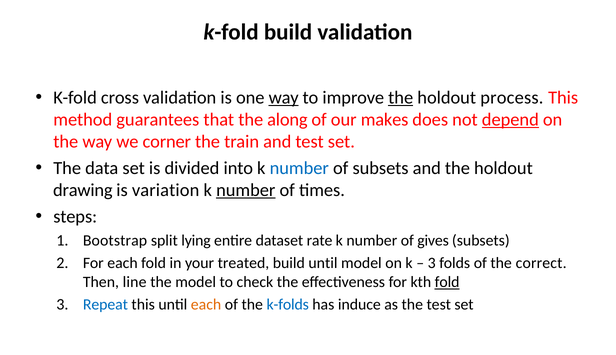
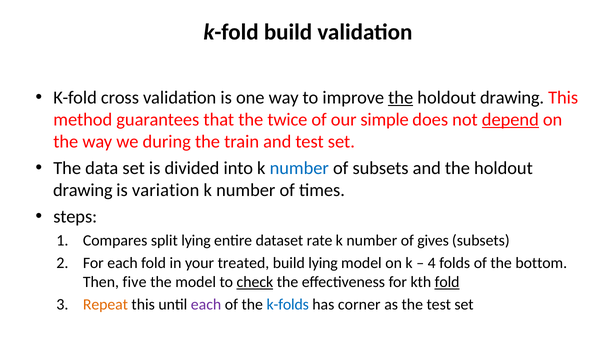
way at (284, 98) underline: present -> none
process at (512, 98): process -> drawing
along: along -> twice
makes: makes -> simple
corner: corner -> during
number at (246, 190) underline: present -> none
Bootstrap: Bootstrap -> Compares
build until: until -> lying
3 at (432, 263): 3 -> 4
correct: correct -> bottom
line: line -> five
check underline: none -> present
Repeat colour: blue -> orange
each at (206, 305) colour: orange -> purple
induce: induce -> corner
